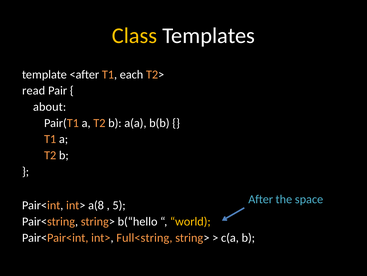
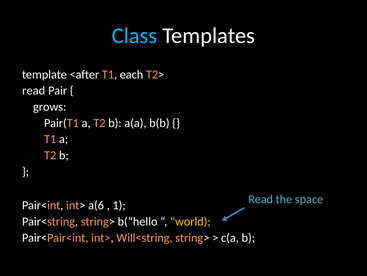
Class colour: yellow -> light blue
about: about -> grows
After at (261, 199): After -> Read
a(8: a(8 -> a(6
5: 5 -> 1
Full<string: Full<string -> Will<string
